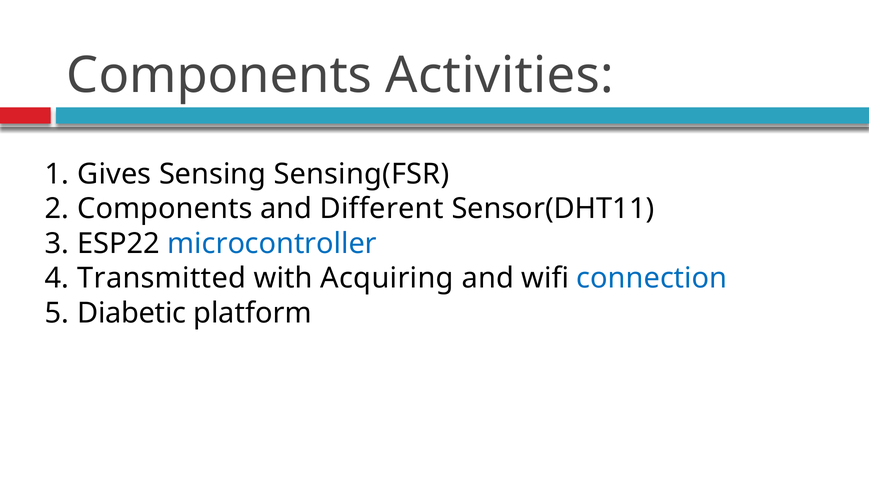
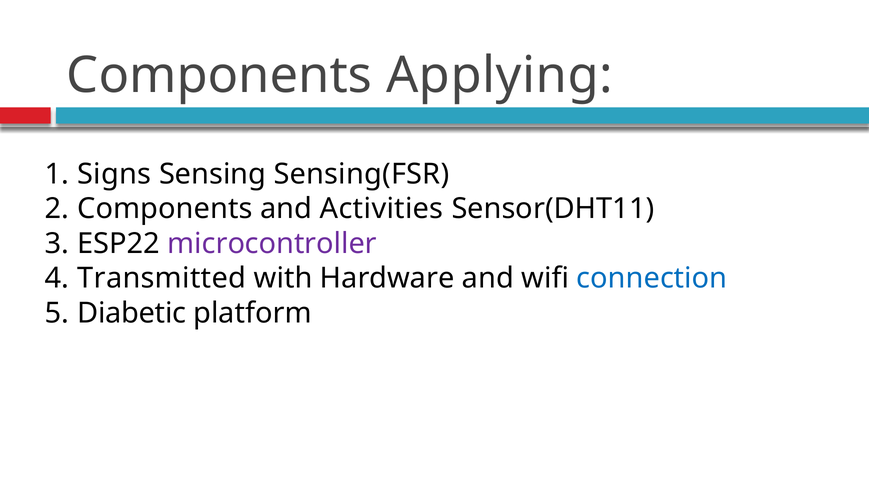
Activities: Activities -> Applying
Gives: Gives -> Signs
Different: Different -> Activities
microcontroller colour: blue -> purple
Acquiring: Acquiring -> Hardware
